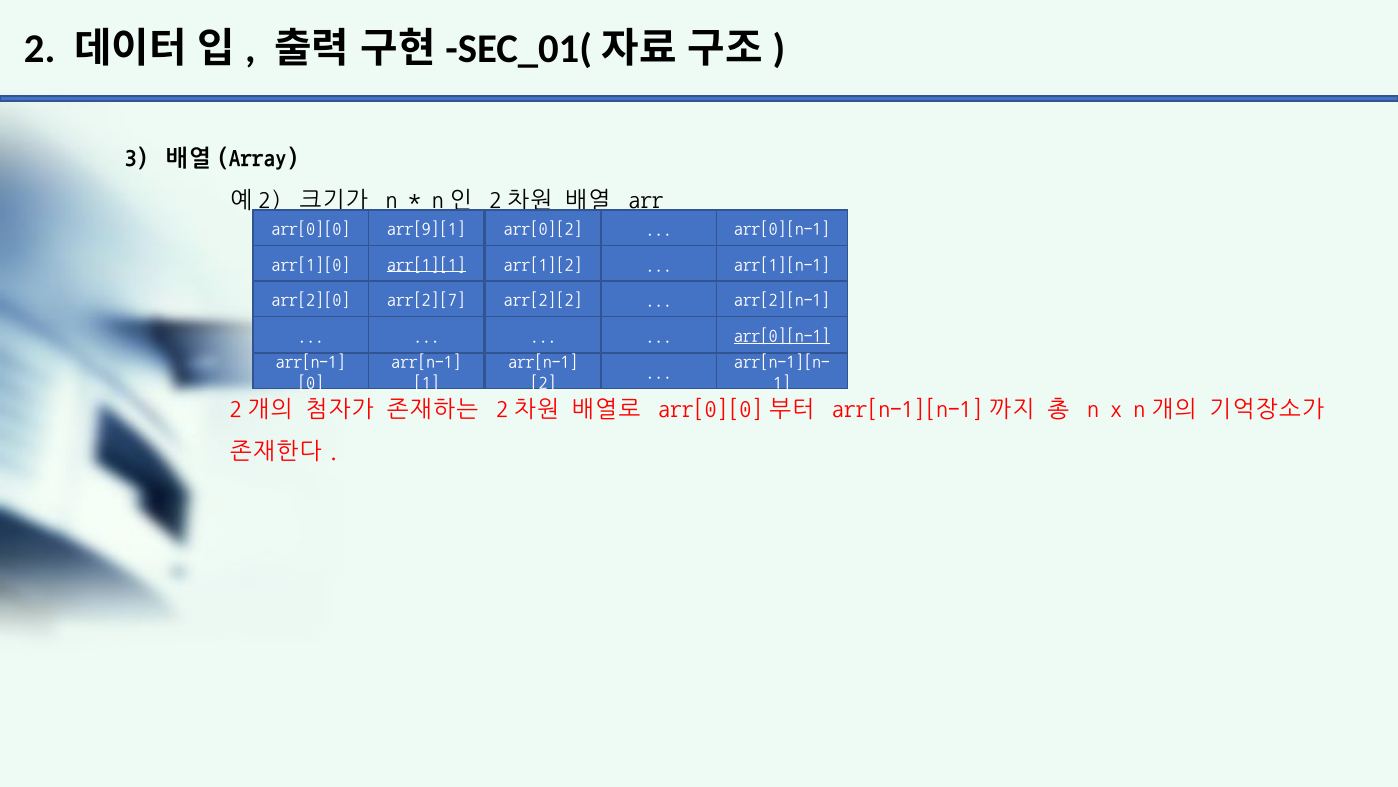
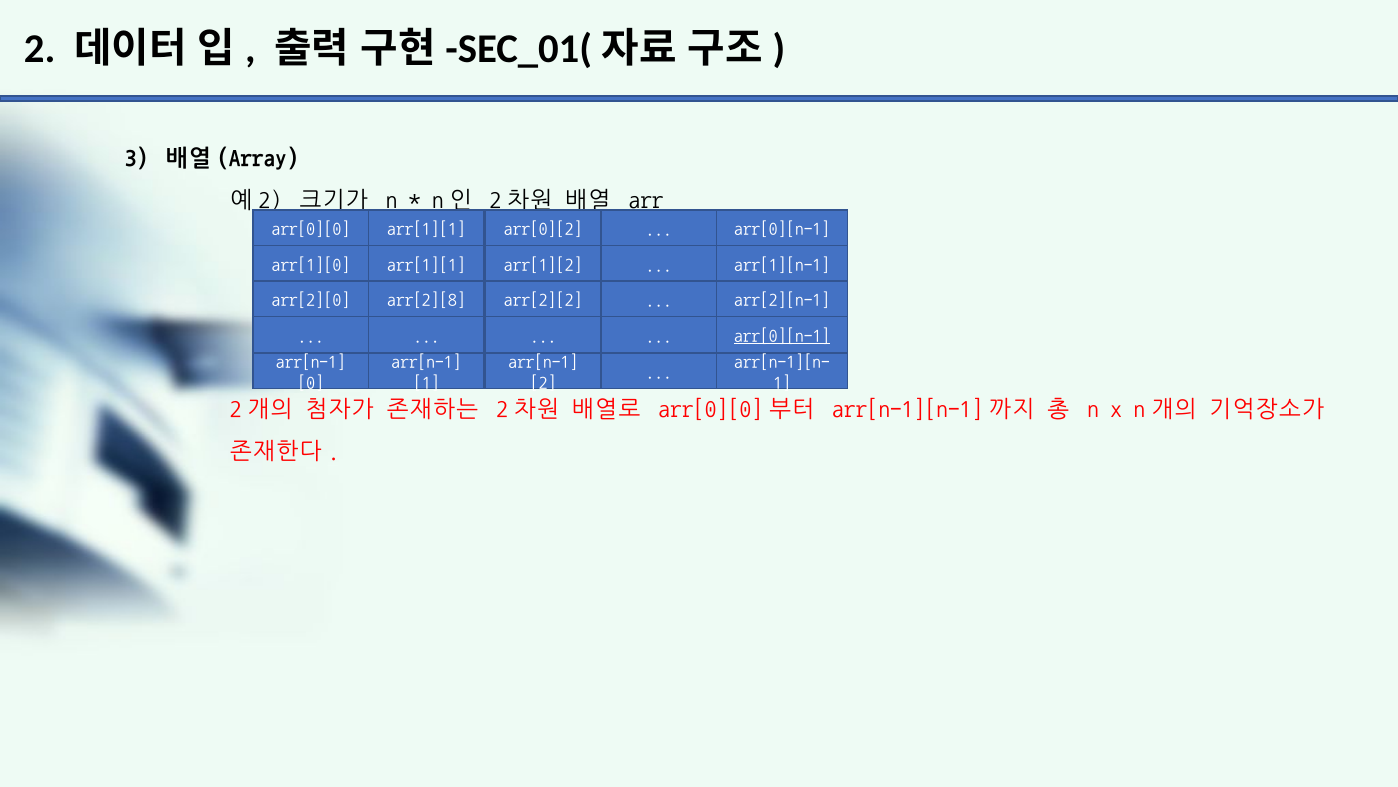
arr[0][0 arr[9][1: arr[9][1 -> arr[1][1
arr[1][1 at (426, 264) underline: present -> none
arr[2][7: arr[2][7 -> arr[2][8
